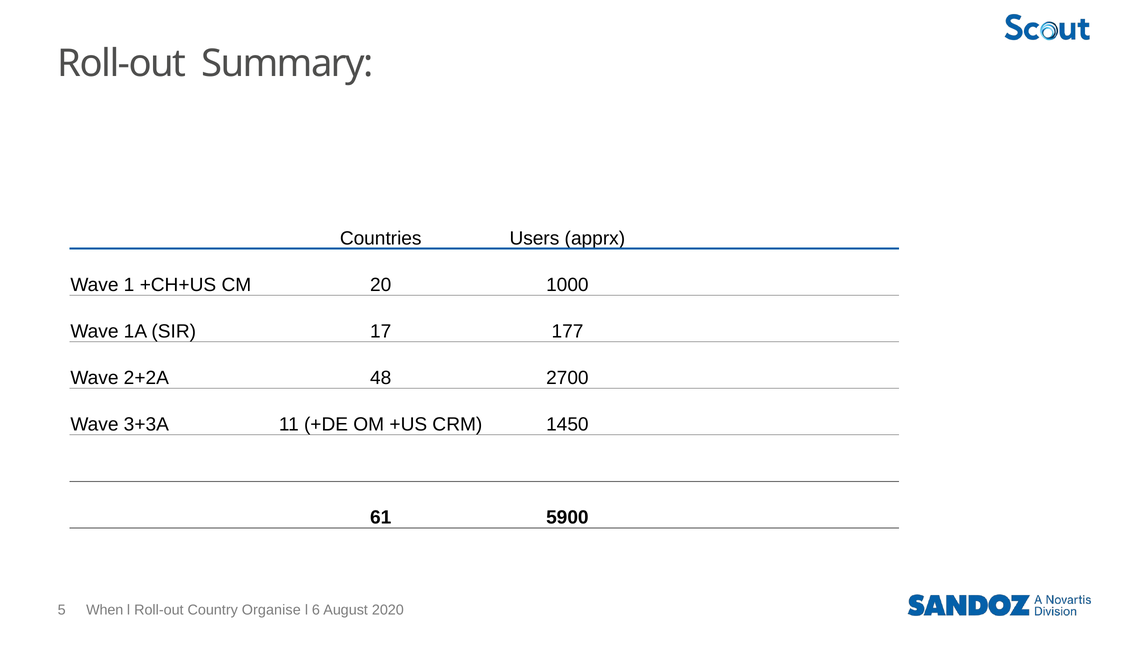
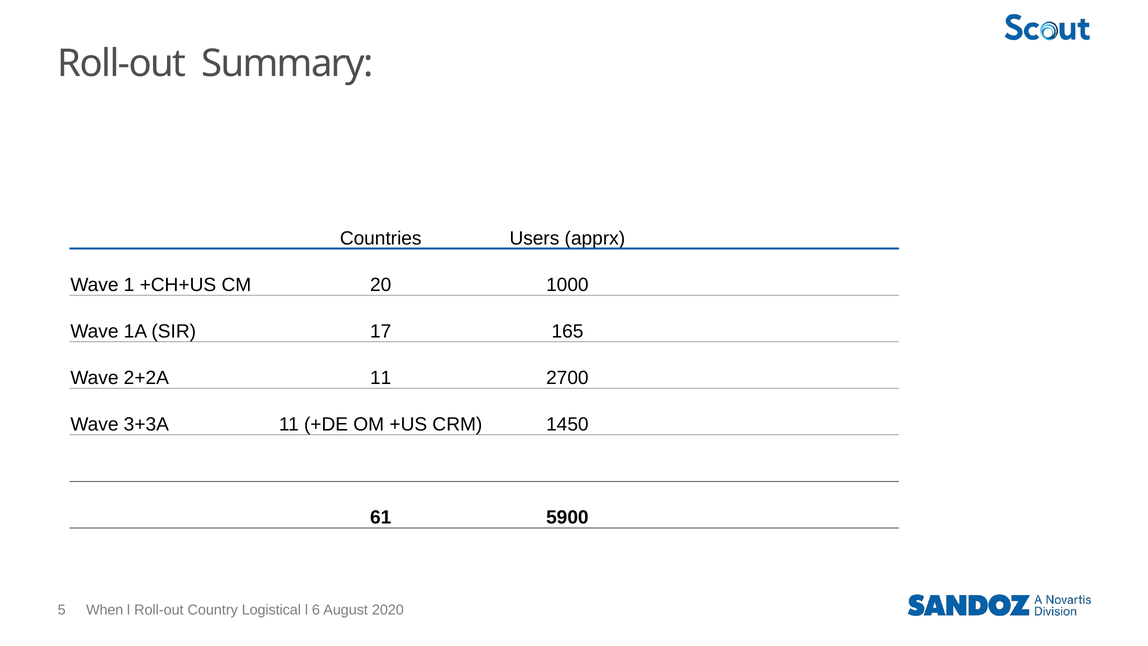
177: 177 -> 165
2+2A 48: 48 -> 11
Organise: Organise -> Logistical
